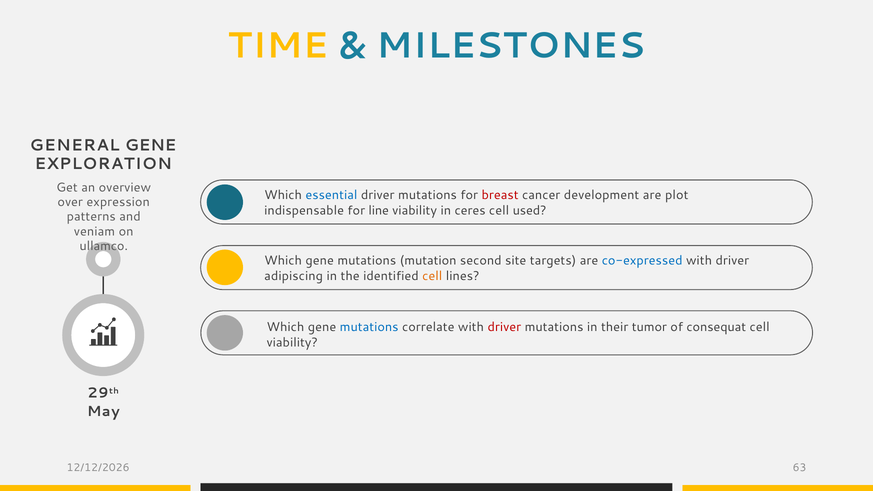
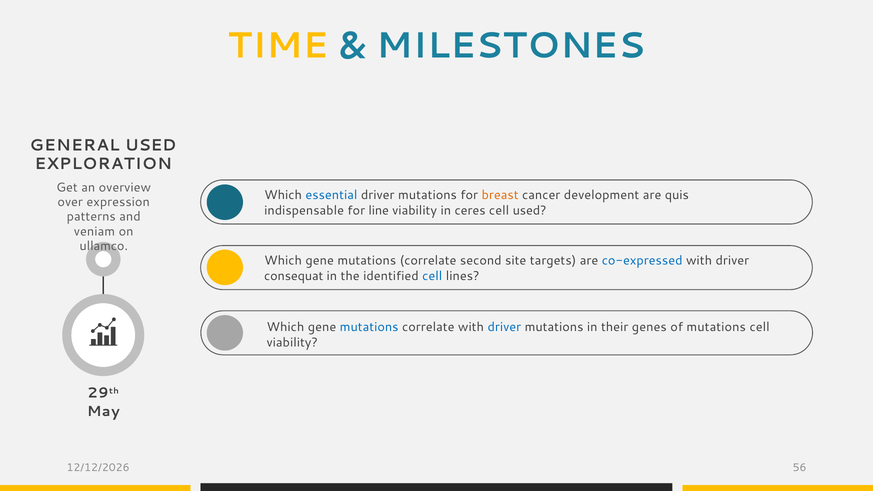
GENERAL GENE: GENE -> USED
breast colour: red -> orange
plot: plot -> quis
mutation at (428, 261): mutation -> correlate
adipiscing: adipiscing -> consequat
cell at (432, 276) colour: orange -> blue
driver at (504, 327) colour: red -> blue
tumor: tumor -> genes
of consequat: consequat -> mutations
63: 63 -> 56
